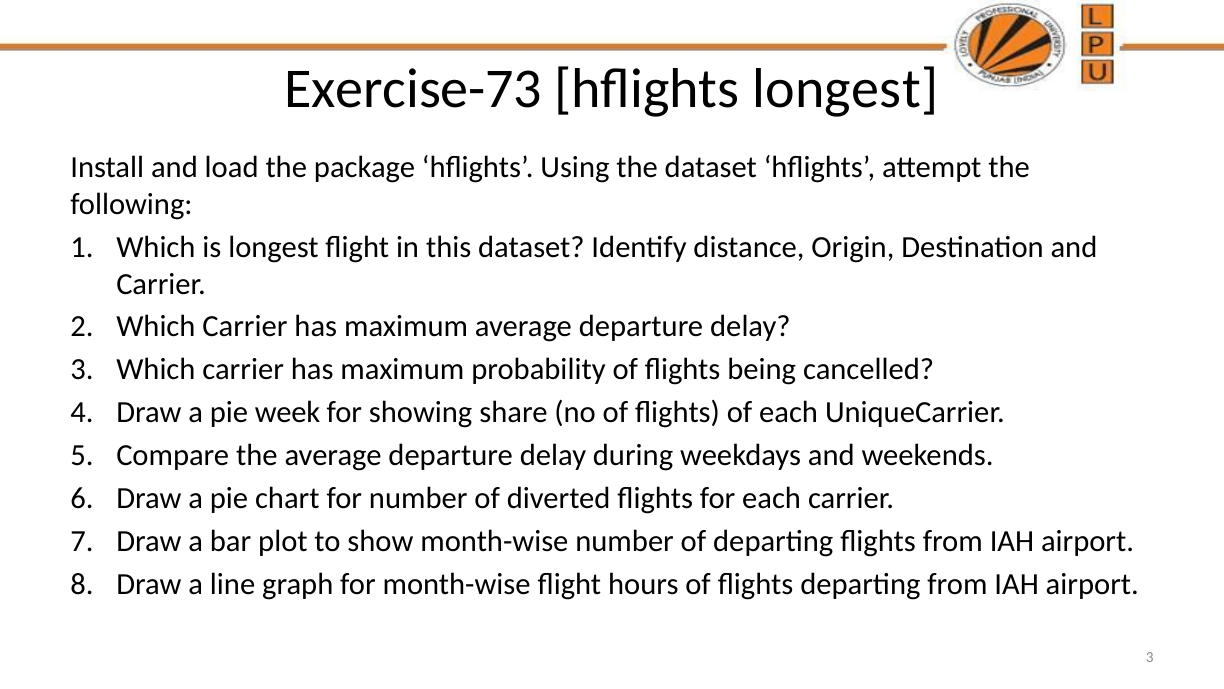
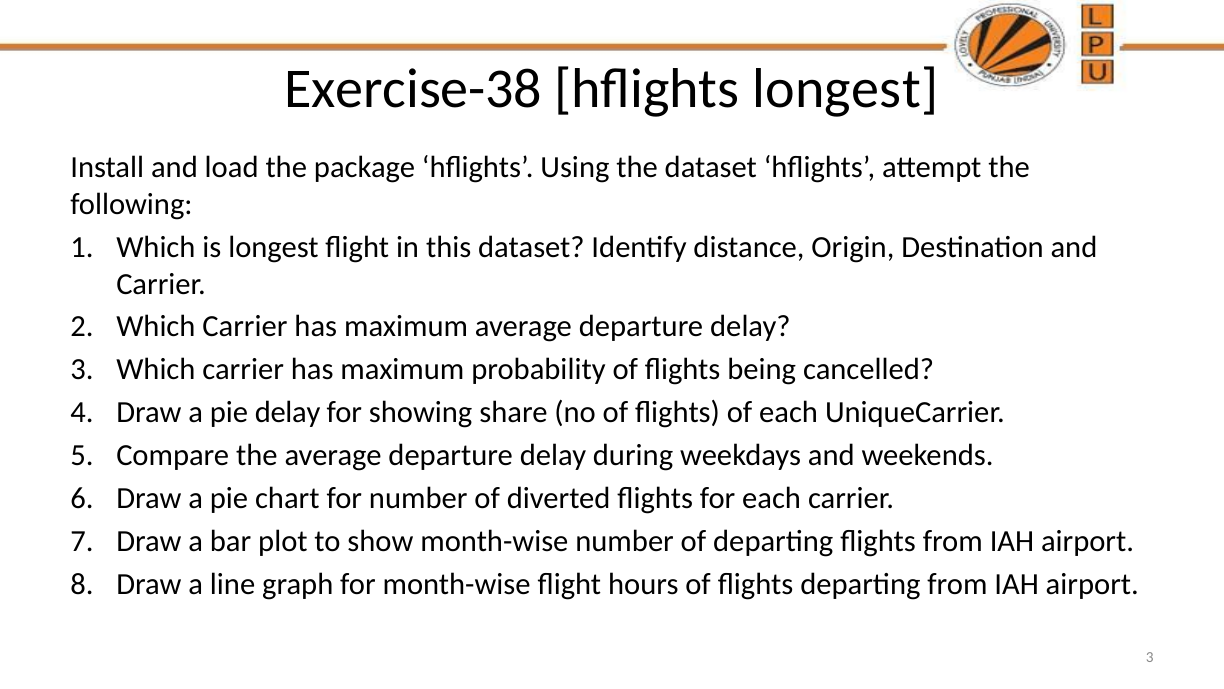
Exercise-73: Exercise-73 -> Exercise-38
pie week: week -> delay
